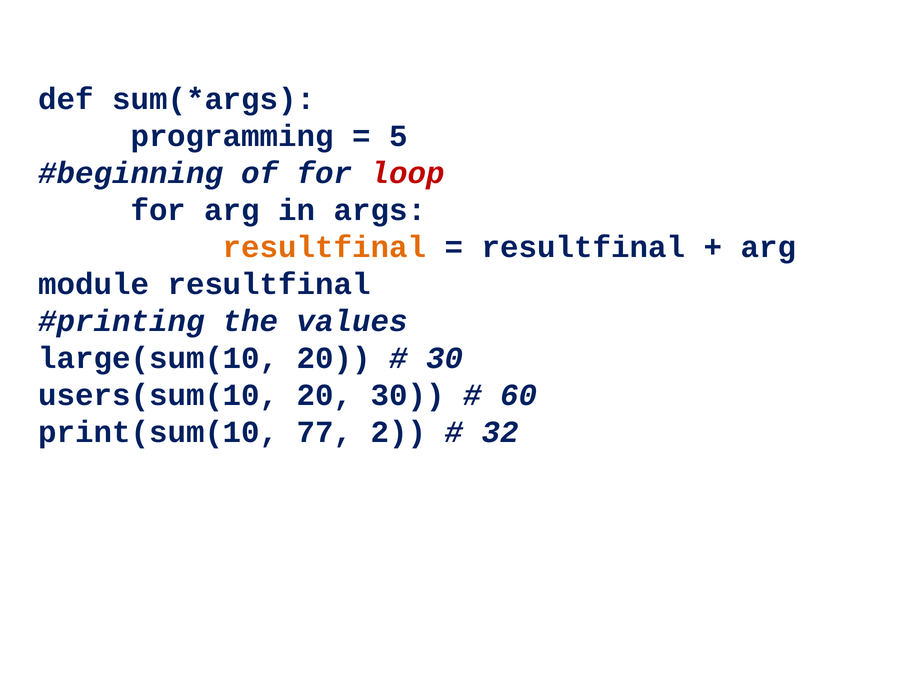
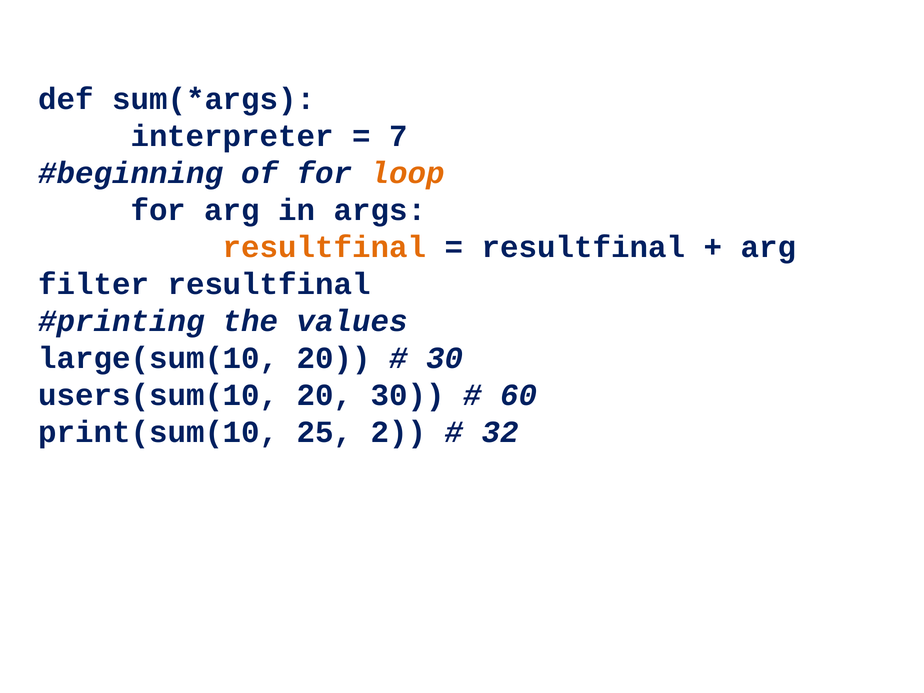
programming: programming -> interpreter
5: 5 -> 7
loop colour: red -> orange
module: module -> filter
77: 77 -> 25
